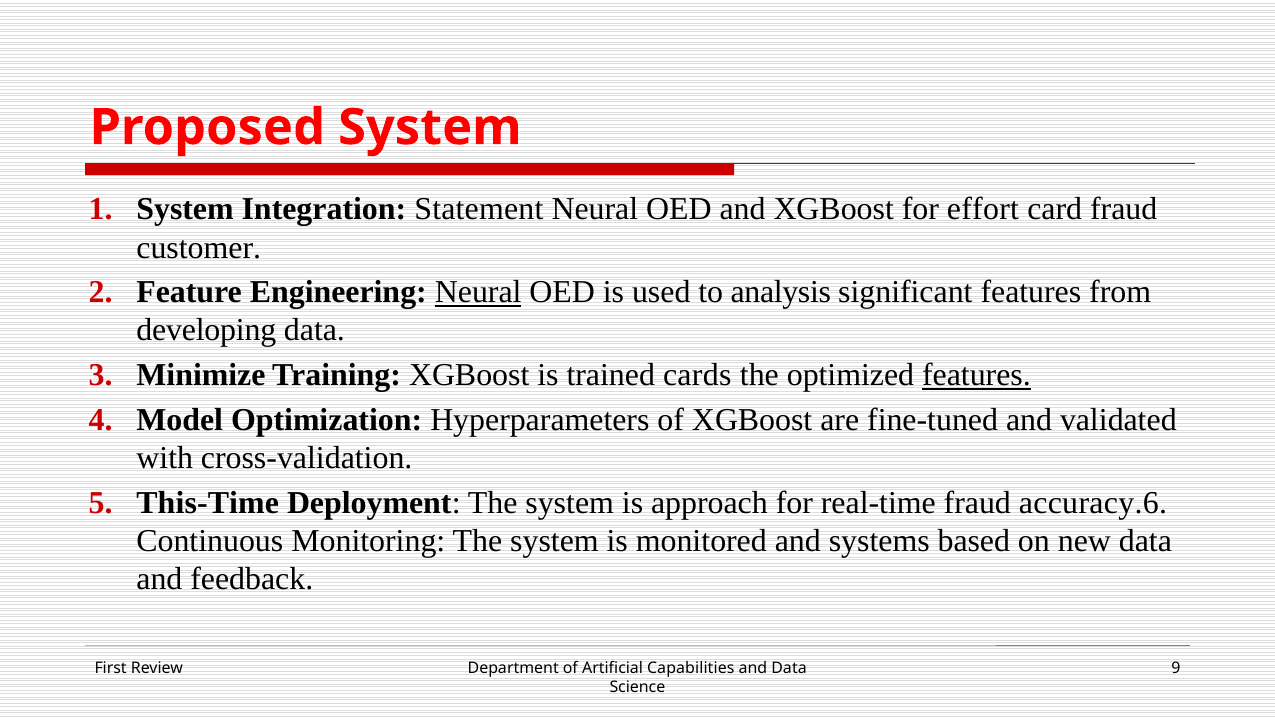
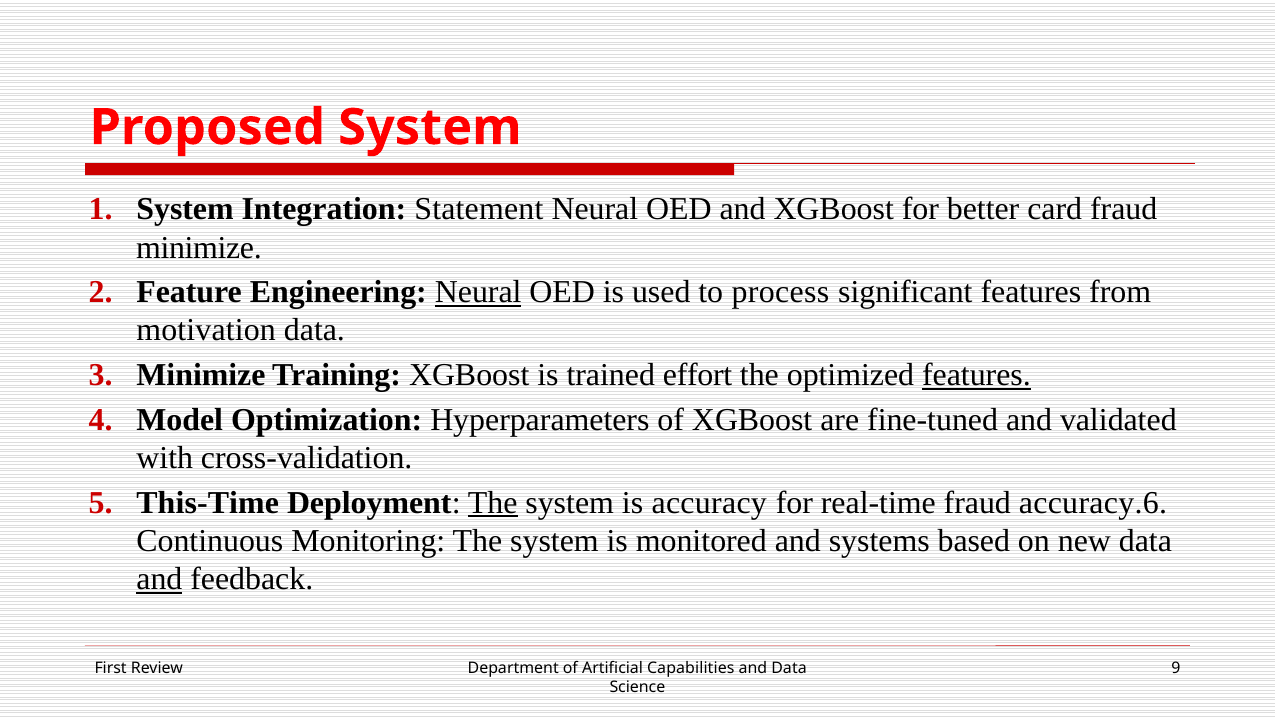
effort: effort -> better
customer at (199, 248): customer -> minimize
analysis: analysis -> process
developing: developing -> motivation
cards: cards -> effort
The at (493, 503) underline: none -> present
approach: approach -> accuracy
and at (159, 579) underline: none -> present
